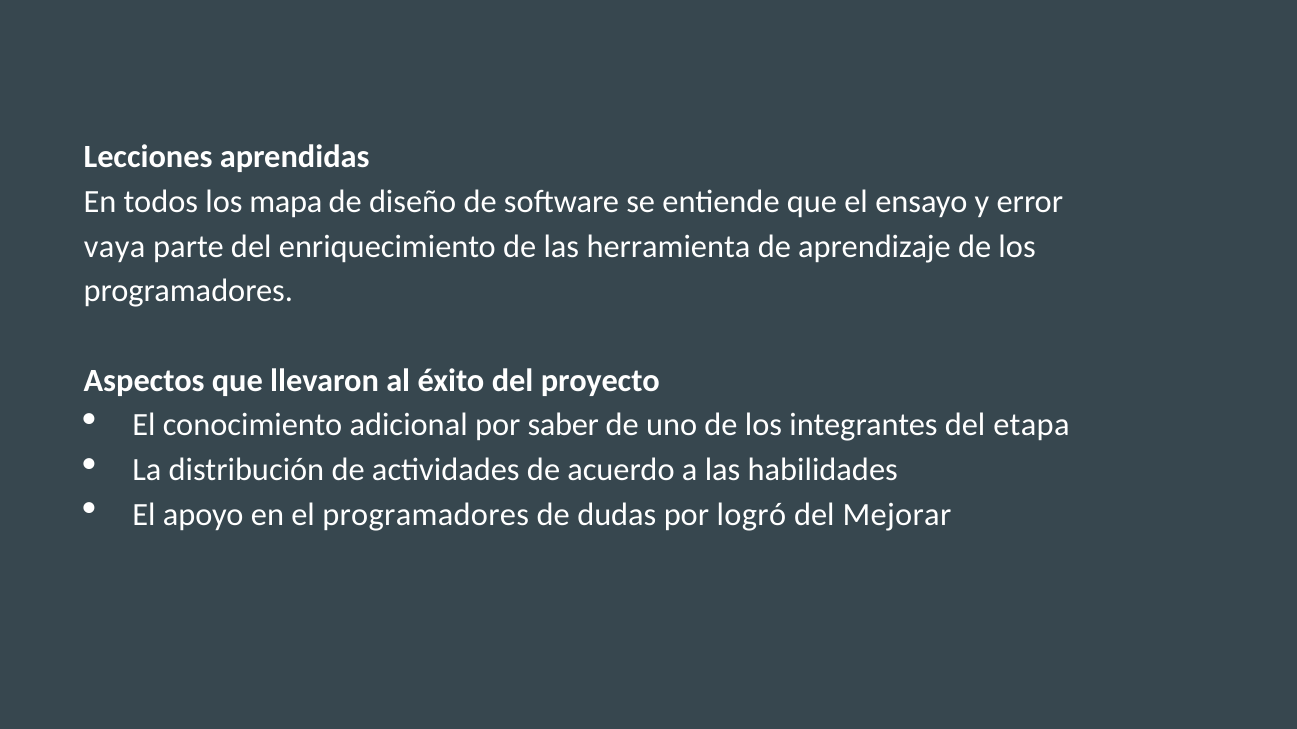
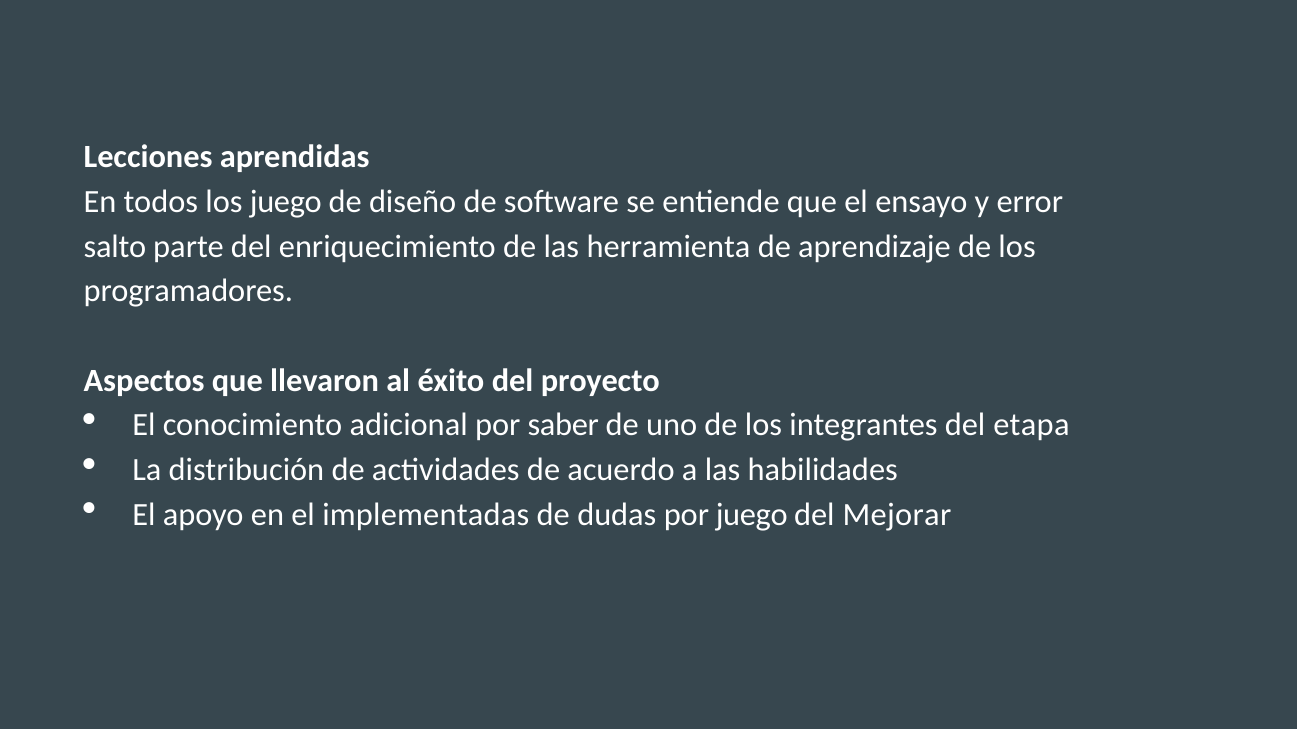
los mapa: mapa -> juego
vaya: vaya -> salto
el programadores: programadores -> implementadas
por logró: logró -> juego
